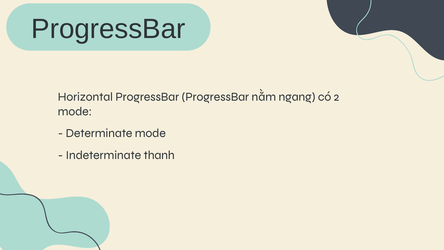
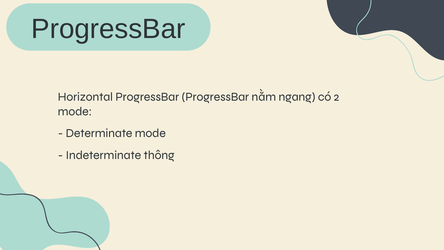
thanh: thanh -> thông
